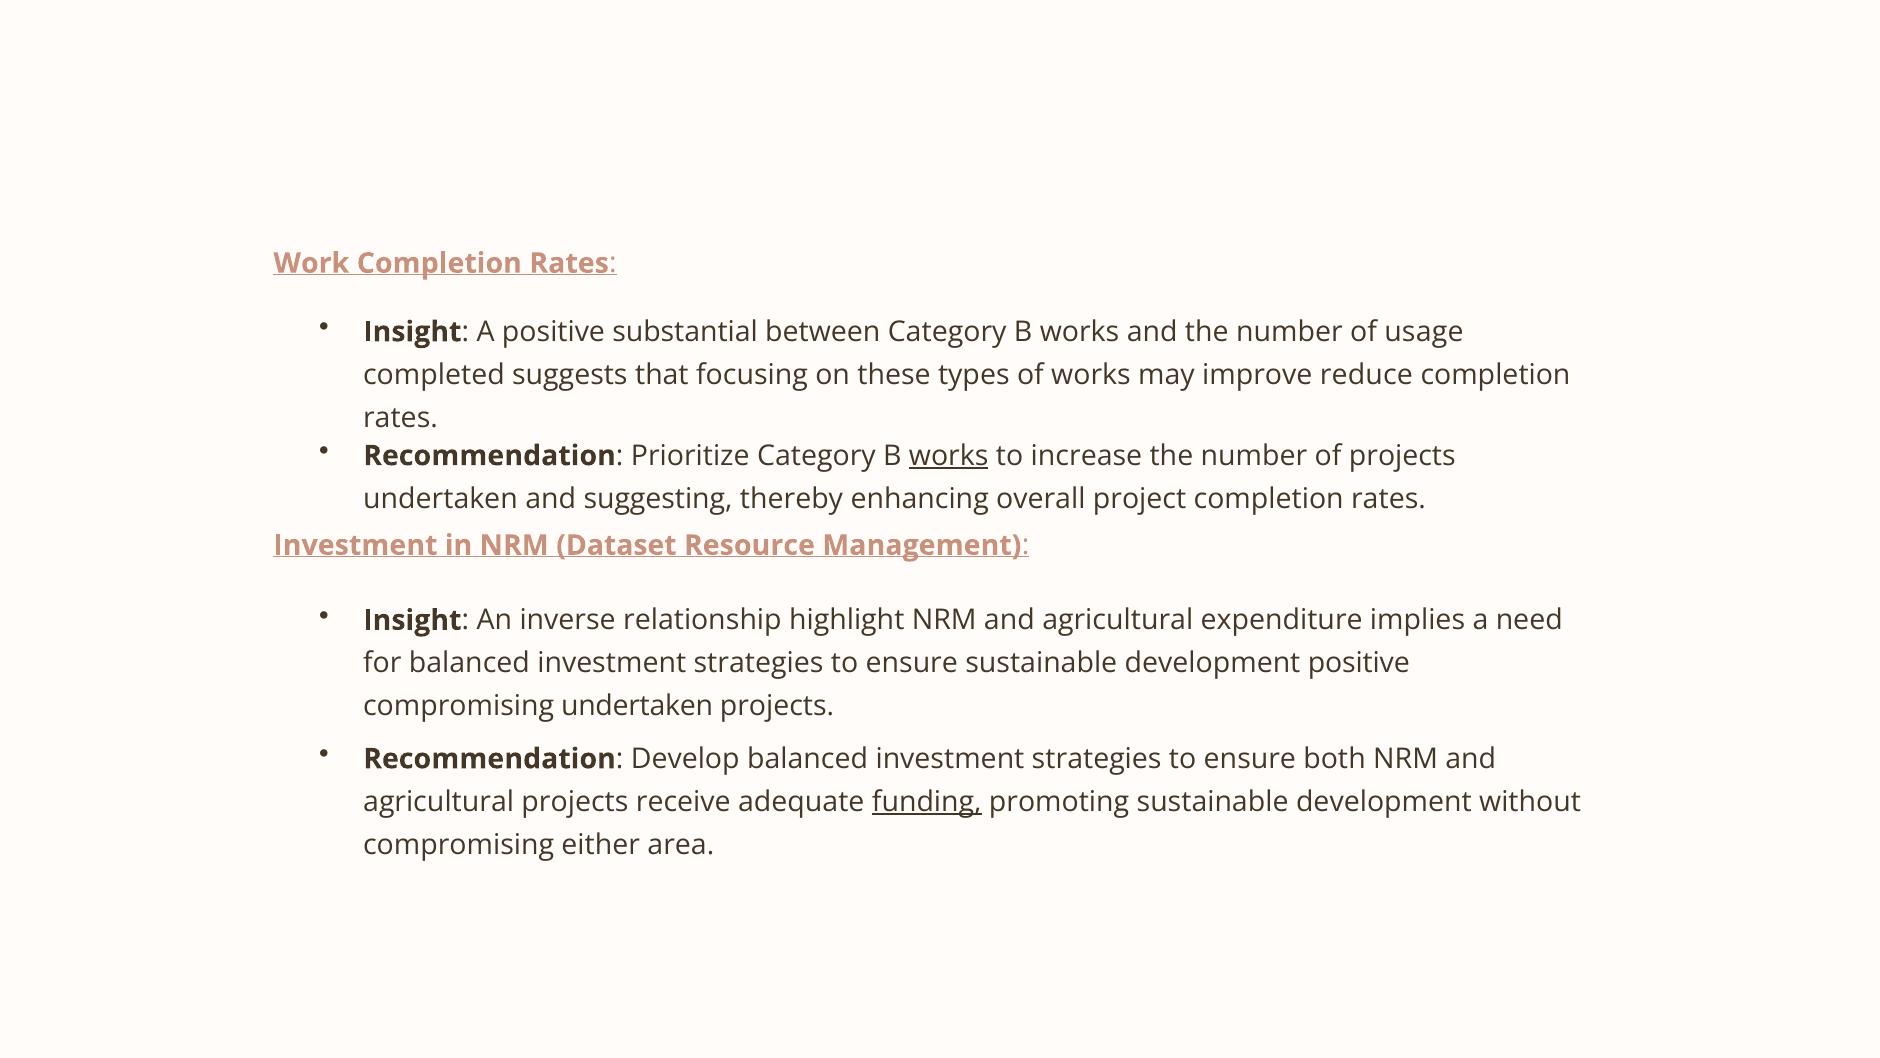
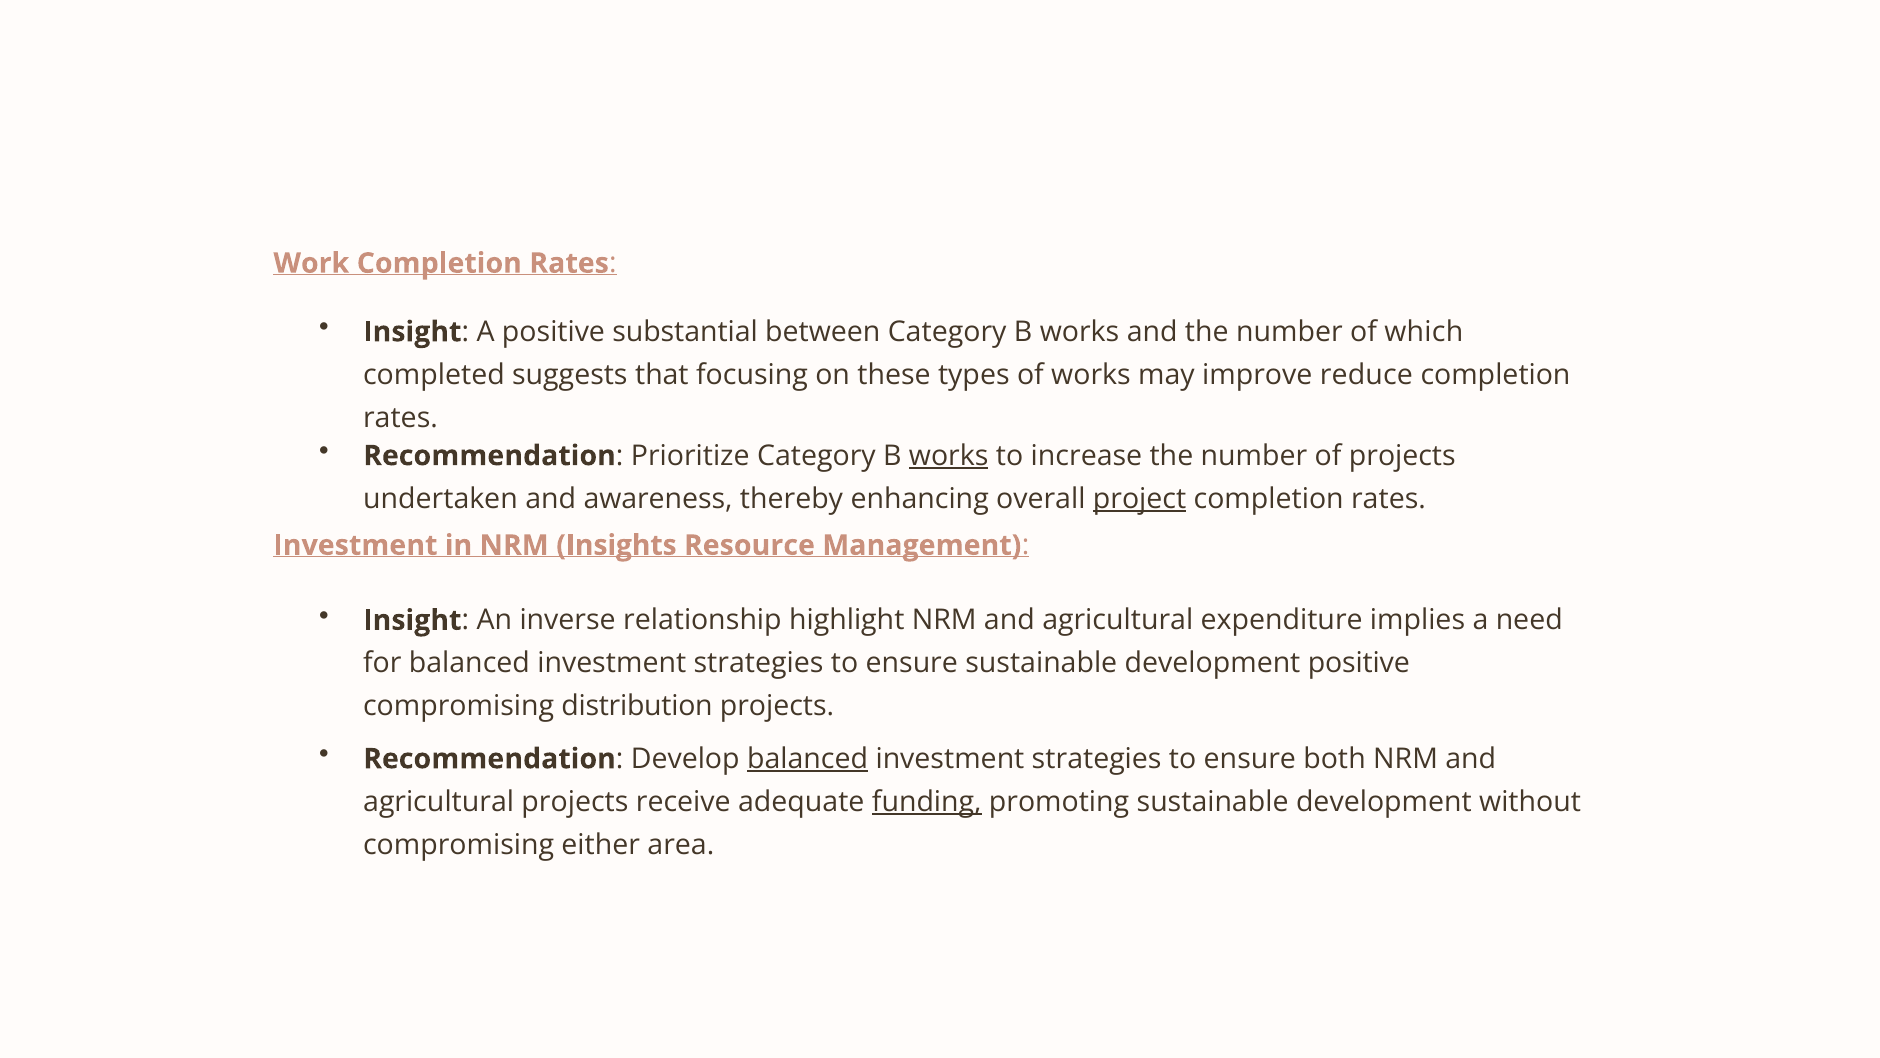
usage: usage -> which
suggesting: suggesting -> awareness
project underline: none -> present
Dataset: Dataset -> Insights
compromising undertaken: undertaken -> distribution
balanced at (808, 759) underline: none -> present
